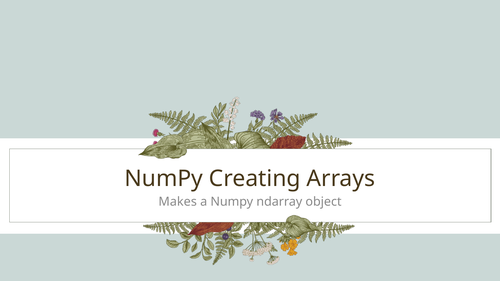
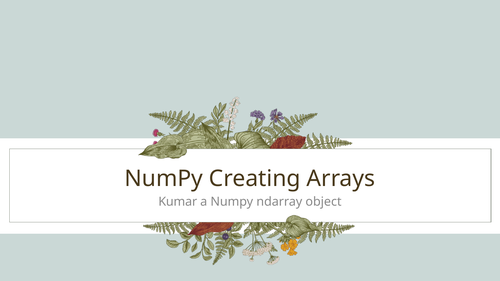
Makes: Makes -> Kumar
